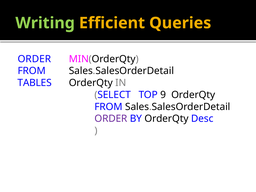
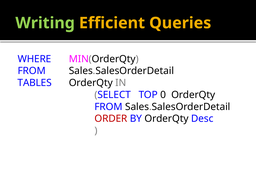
ORDER at (34, 59): ORDER -> WHERE
9: 9 -> 0
ORDER at (111, 119) colour: purple -> red
